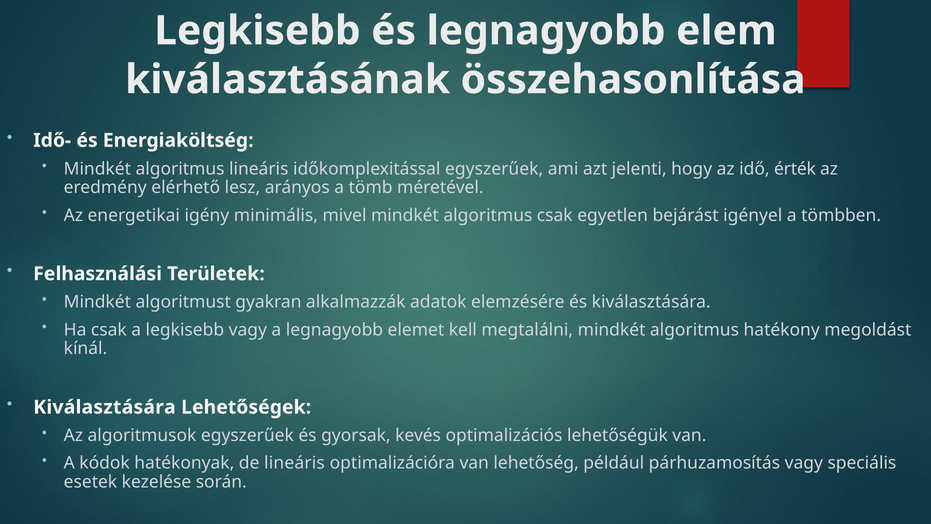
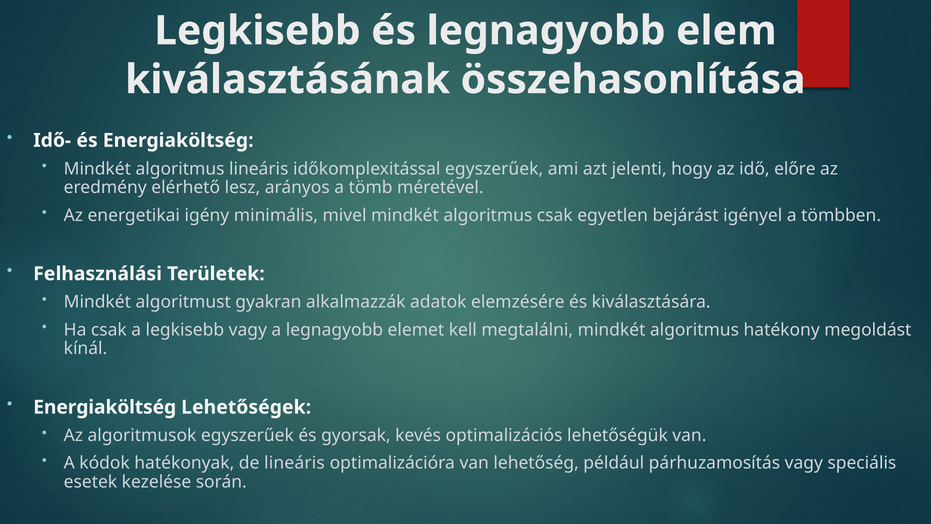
érték: érték -> előre
Kiválasztására at (105, 407): Kiválasztására -> Energiaköltség
